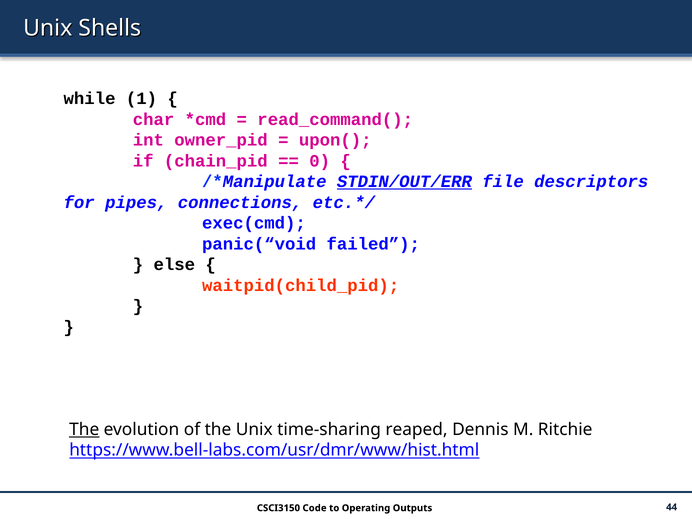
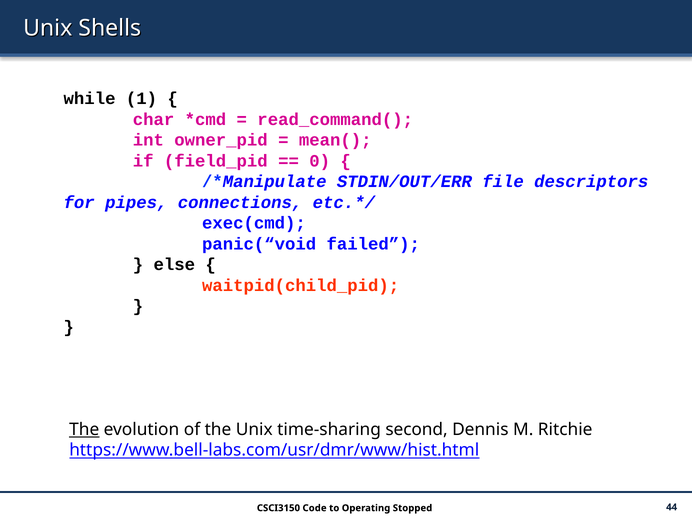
upon(: upon( -> mean(
chain_pid: chain_pid -> field_pid
STDIN/OUT/ERR underline: present -> none
reaped: reaped -> second
Outputs: Outputs -> Stopped
